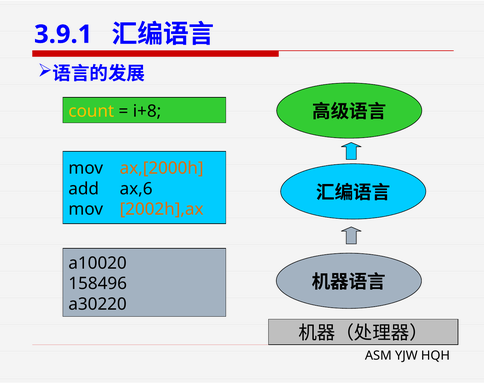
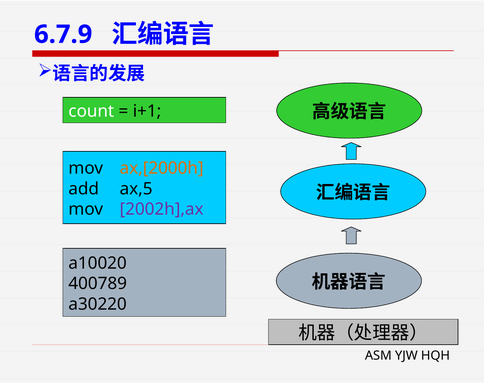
3.9.1: 3.9.1 -> 6.7.9
count colour: yellow -> white
i+8: i+8 -> i+1
ax,6: ax,6 -> ax,5
2002h],ax colour: orange -> purple
158496: 158496 -> 400789
